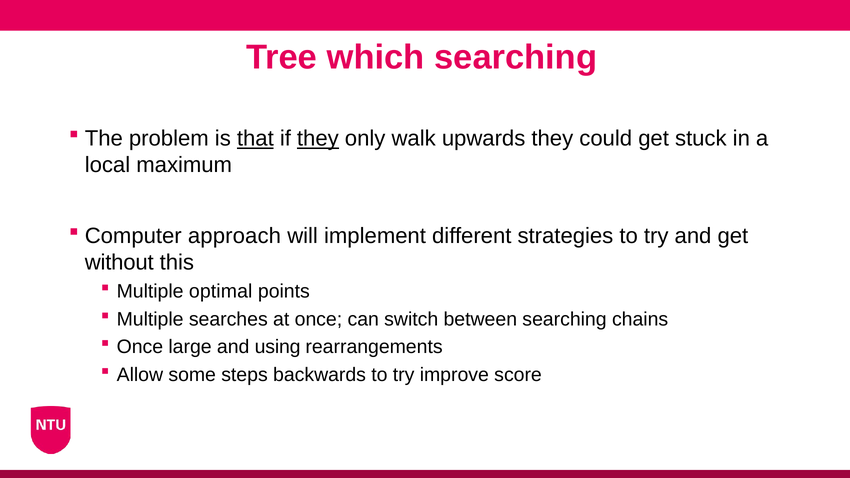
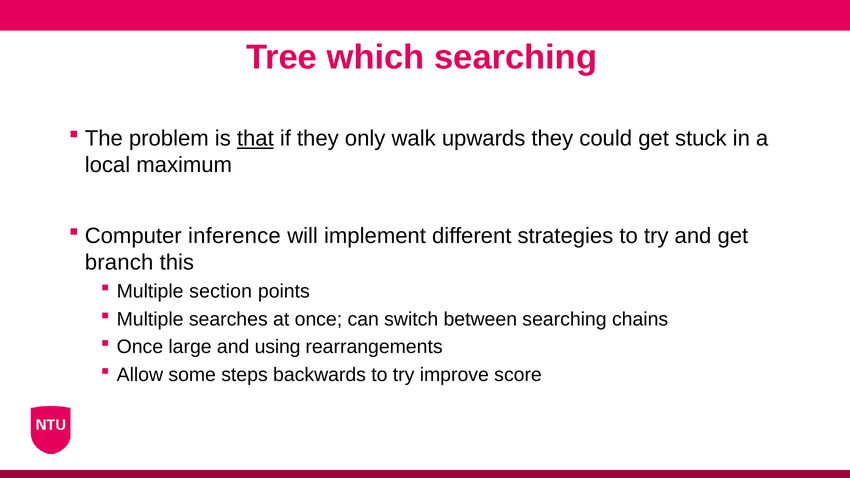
they at (318, 139) underline: present -> none
approach: approach -> inference
without: without -> branch
optimal: optimal -> section
